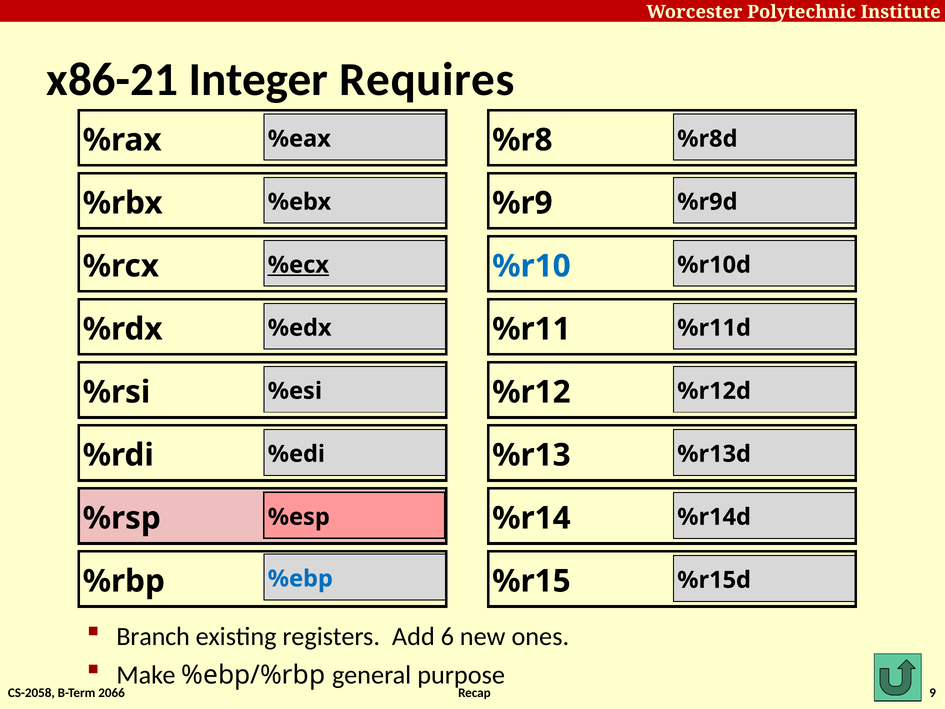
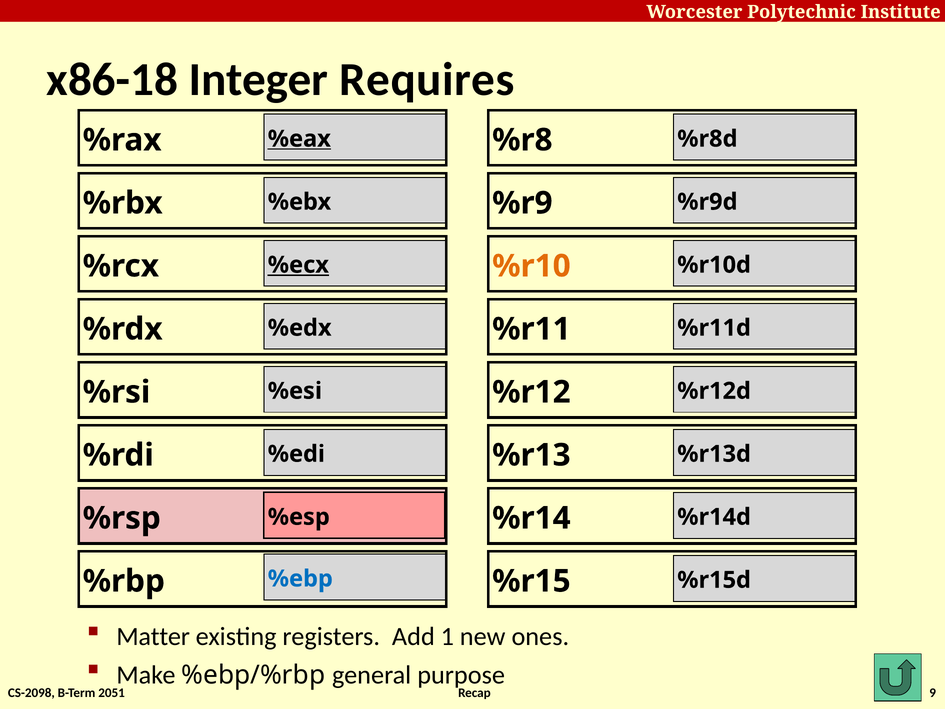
x86-21: x86-21 -> x86-18
%eax underline: none -> present
%r10 colour: blue -> orange
Branch: Branch -> Matter
6: 6 -> 1
CS-2058: CS-2058 -> CS-2098
2066: 2066 -> 2051
